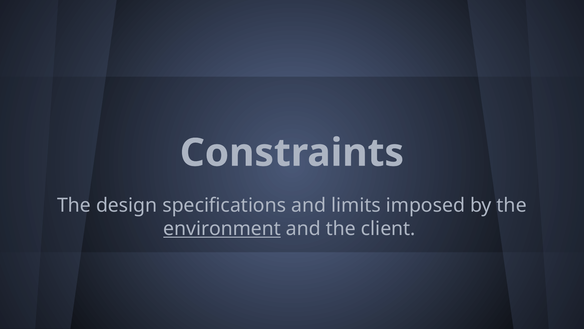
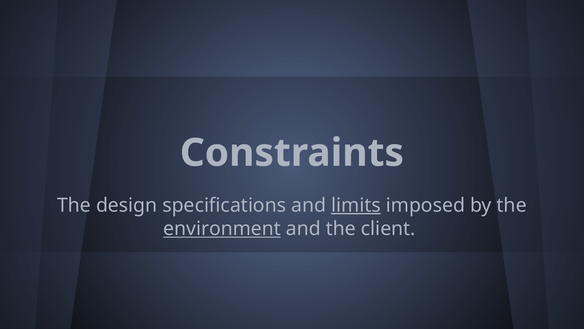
limits underline: none -> present
